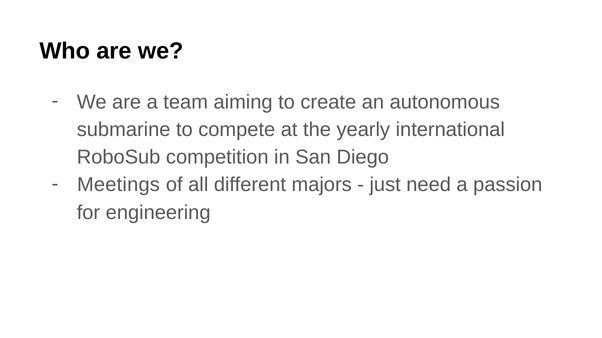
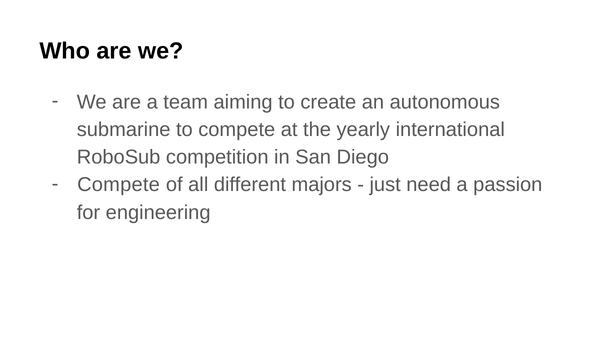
Meetings at (118, 185): Meetings -> Compete
